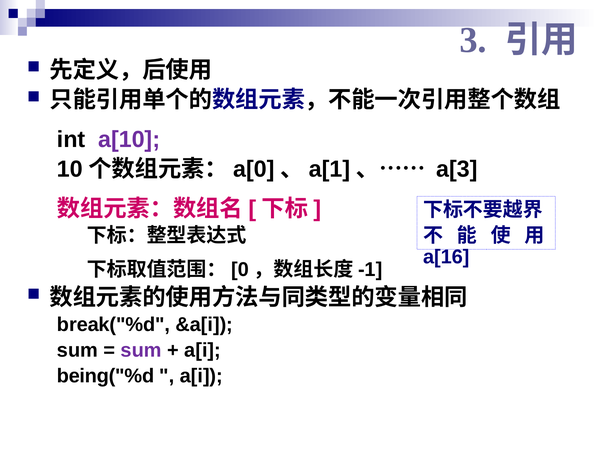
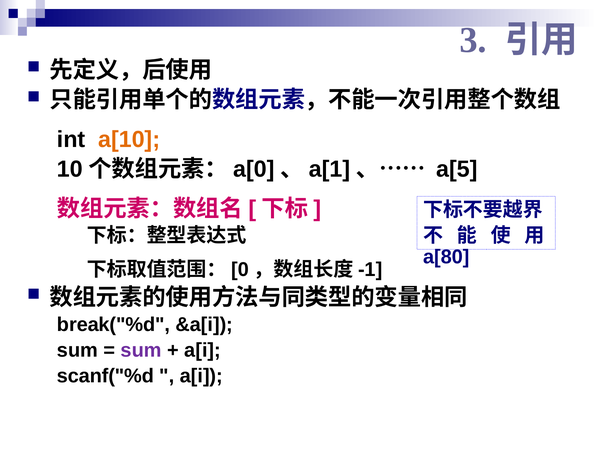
a[10 colour: purple -> orange
a[3: a[3 -> a[5
a[16: a[16 -> a[80
being("%d: being("%d -> scanf("%d
